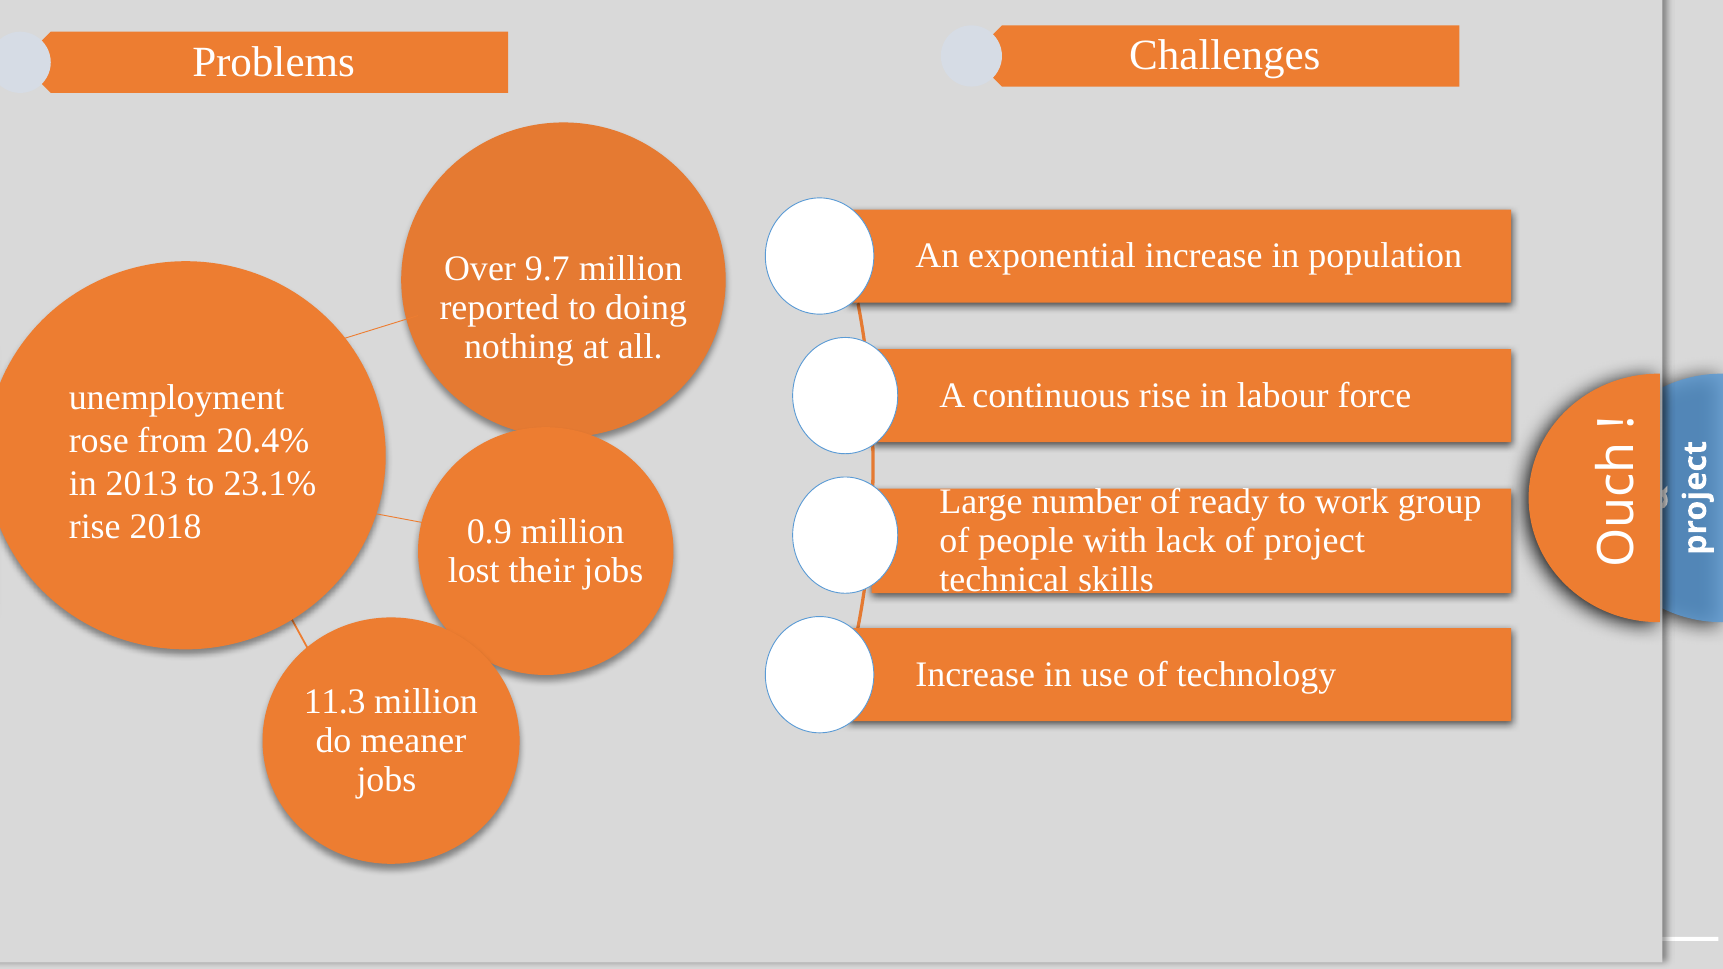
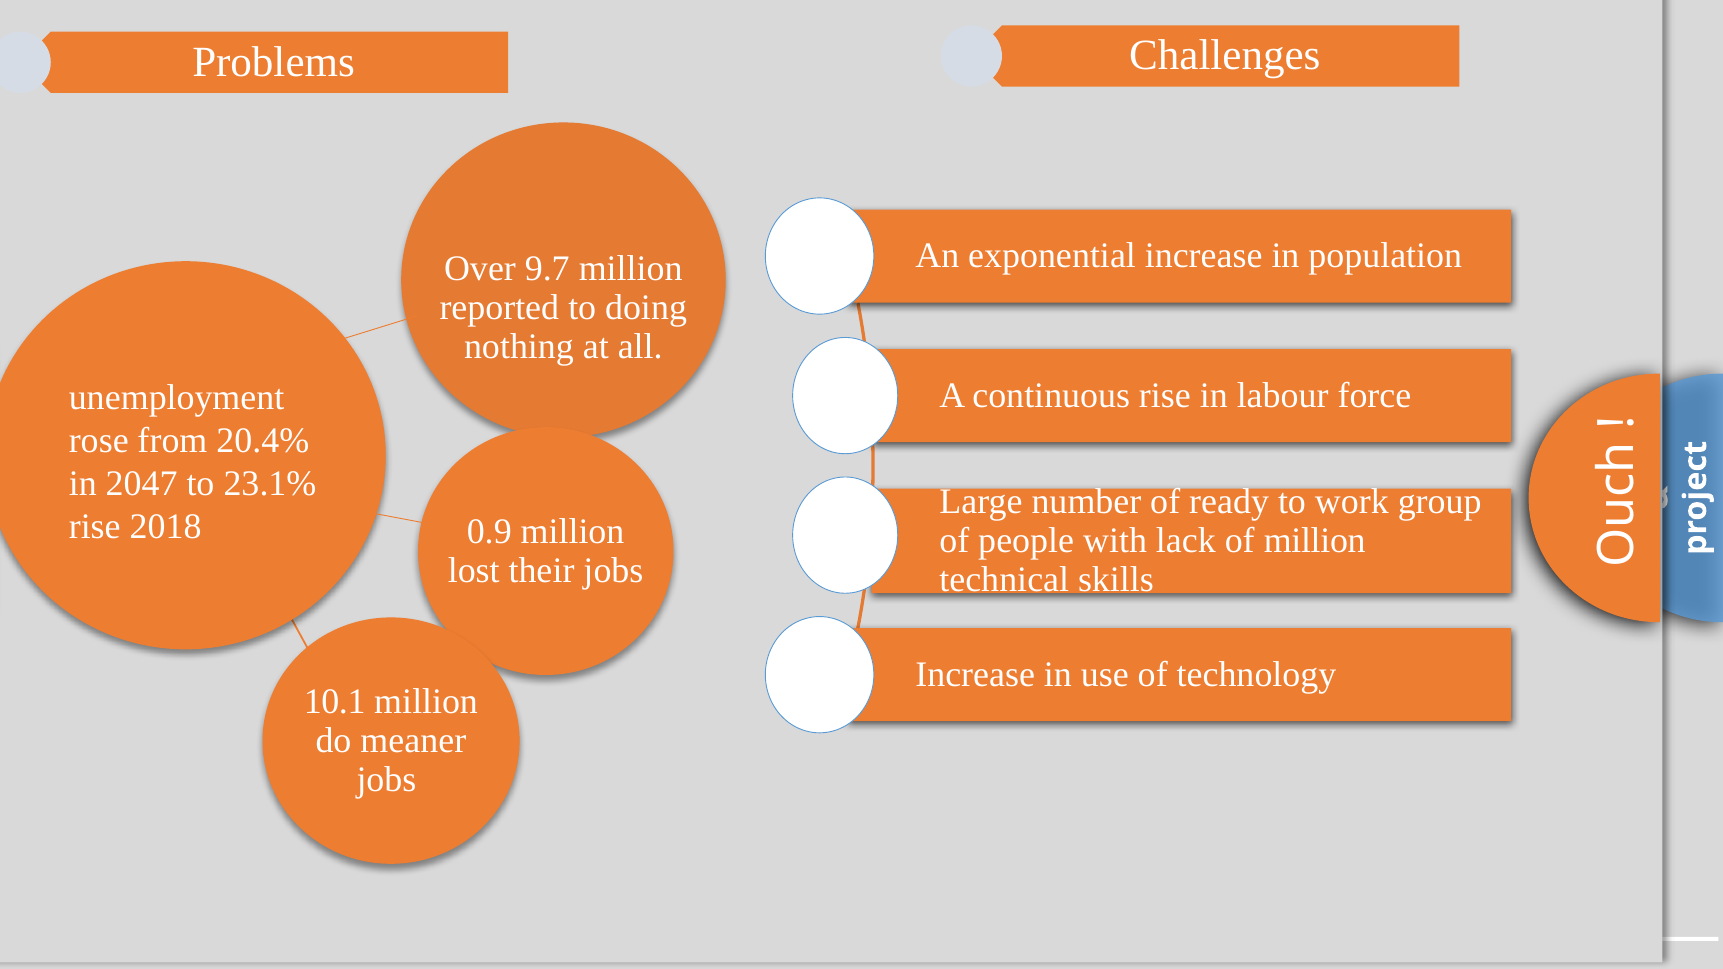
2013: 2013 -> 2047
of project: project -> million
11.3: 11.3 -> 10.1
